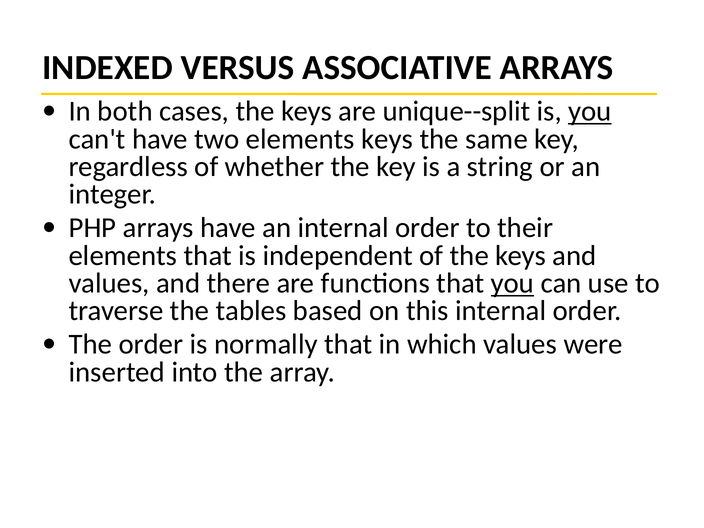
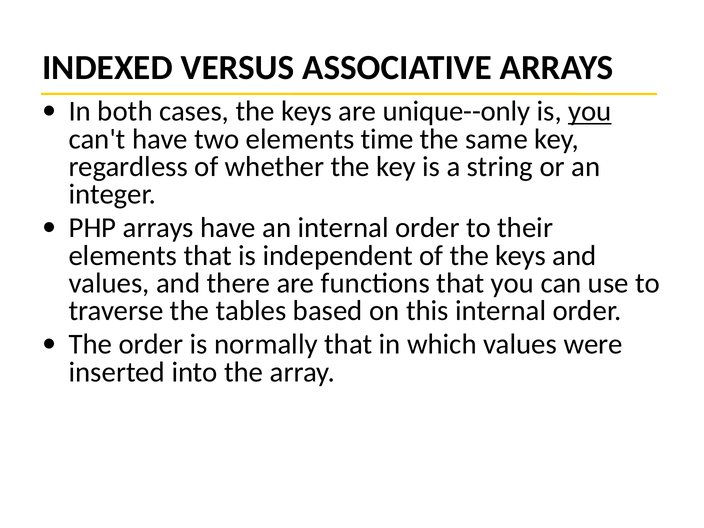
unique--split: unique--split -> unique--only
elements keys: keys -> time
you at (513, 283) underline: present -> none
